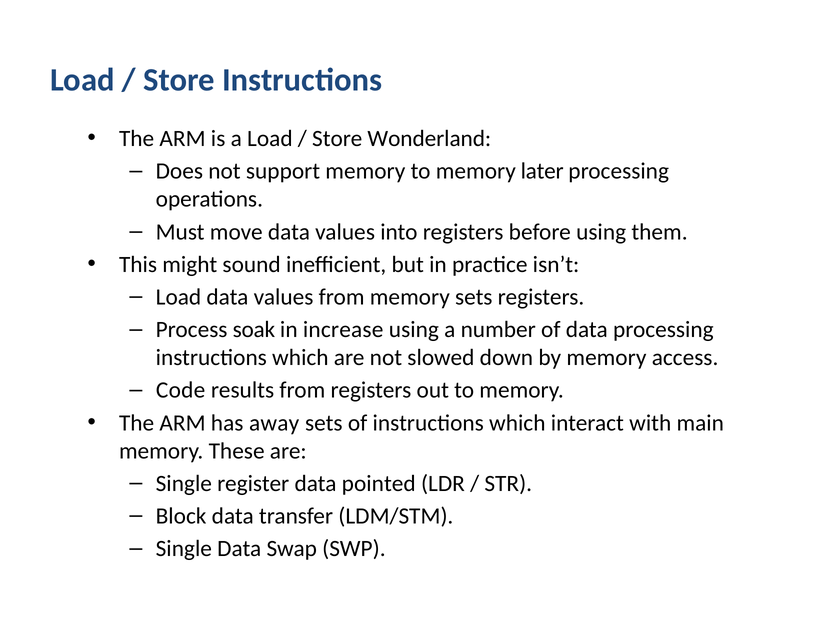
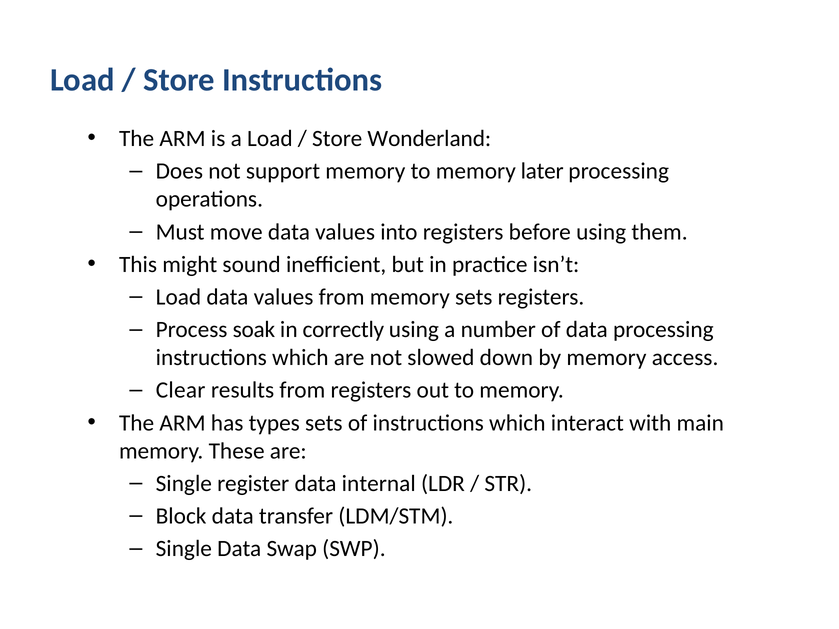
increase: increase -> correctly
Code: Code -> Clear
away: away -> types
pointed: pointed -> internal
